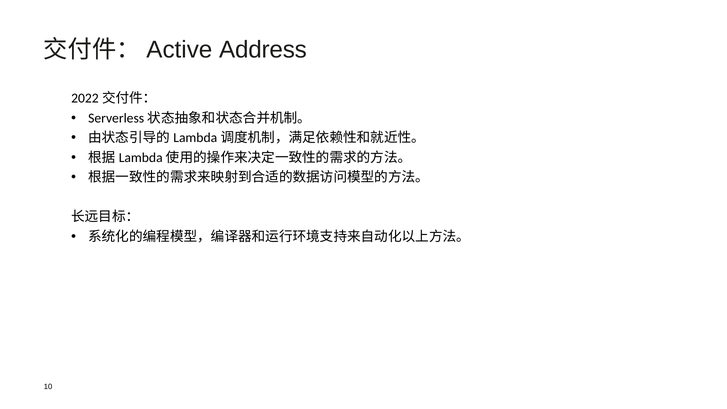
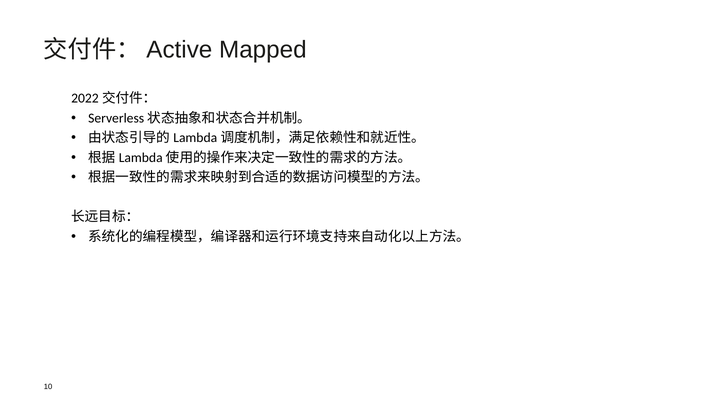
Address: Address -> Mapped
